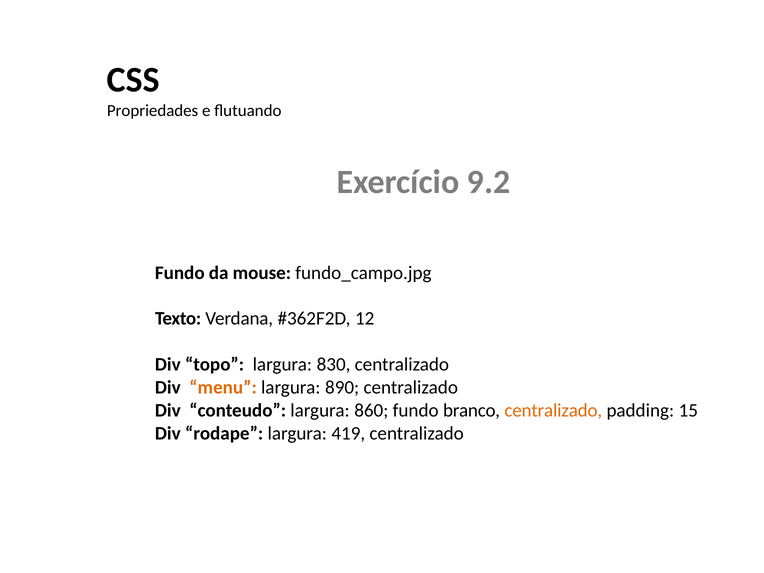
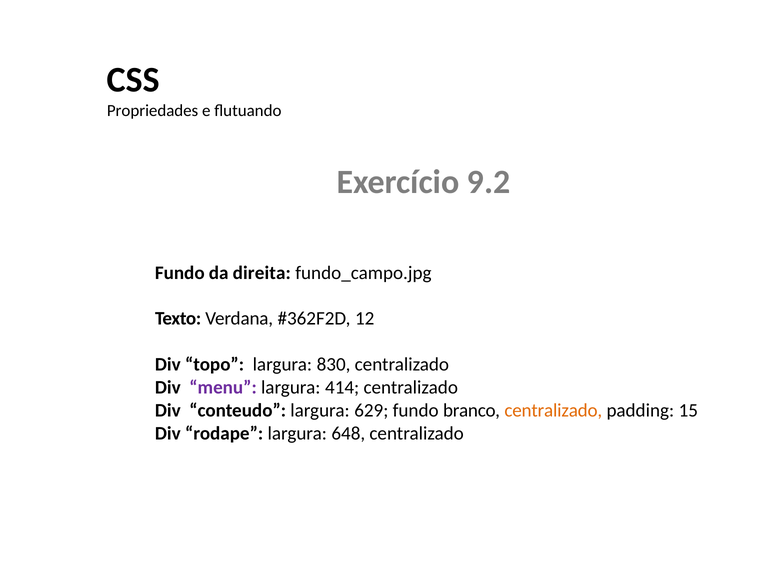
mouse: mouse -> direita
menu colour: orange -> purple
890: 890 -> 414
860: 860 -> 629
419: 419 -> 648
